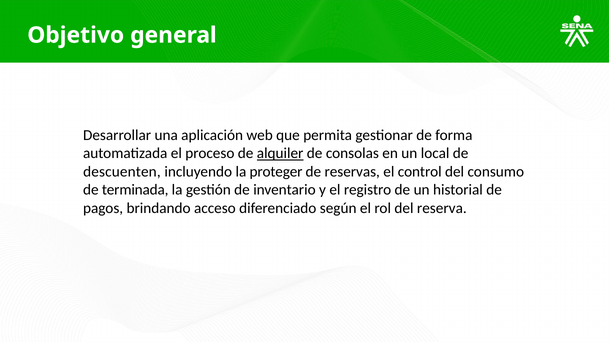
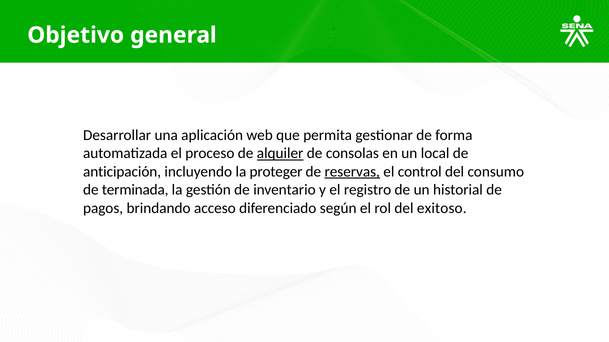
descuenten: descuenten -> anticipación
reservas underline: none -> present
reserva: reserva -> exitoso
